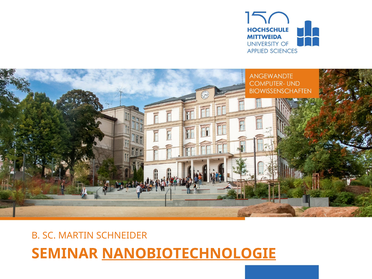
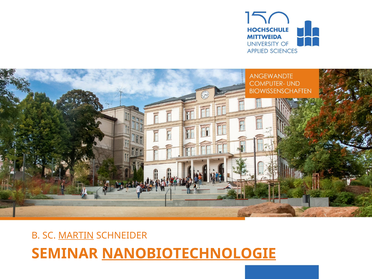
MARTIN underline: none -> present
